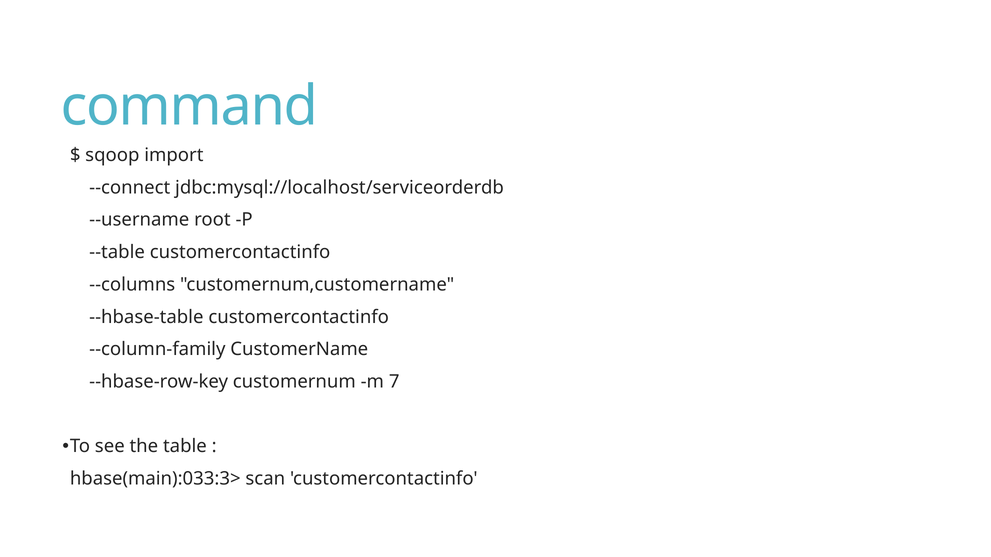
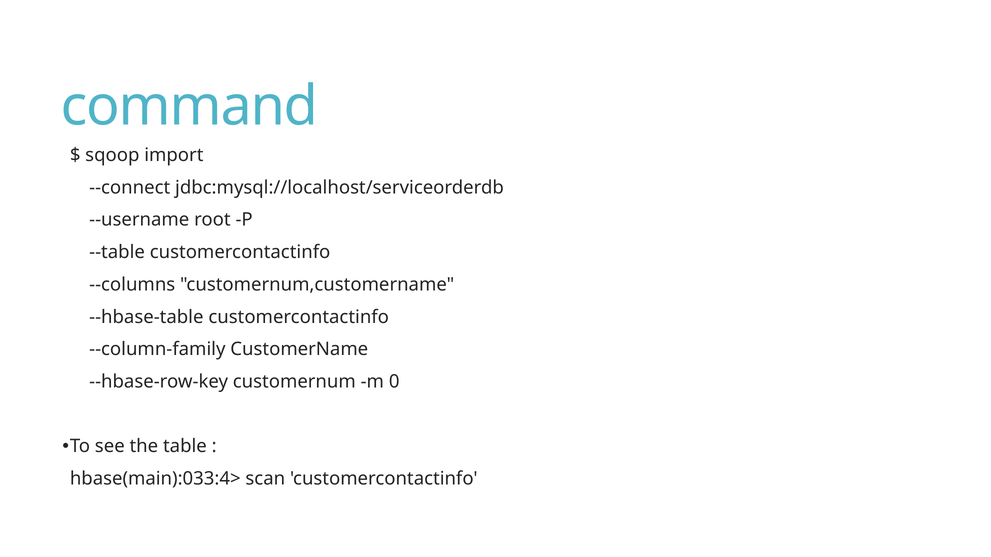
7: 7 -> 0
hbase(main):033:3>: hbase(main):033:3> -> hbase(main):033:4>
